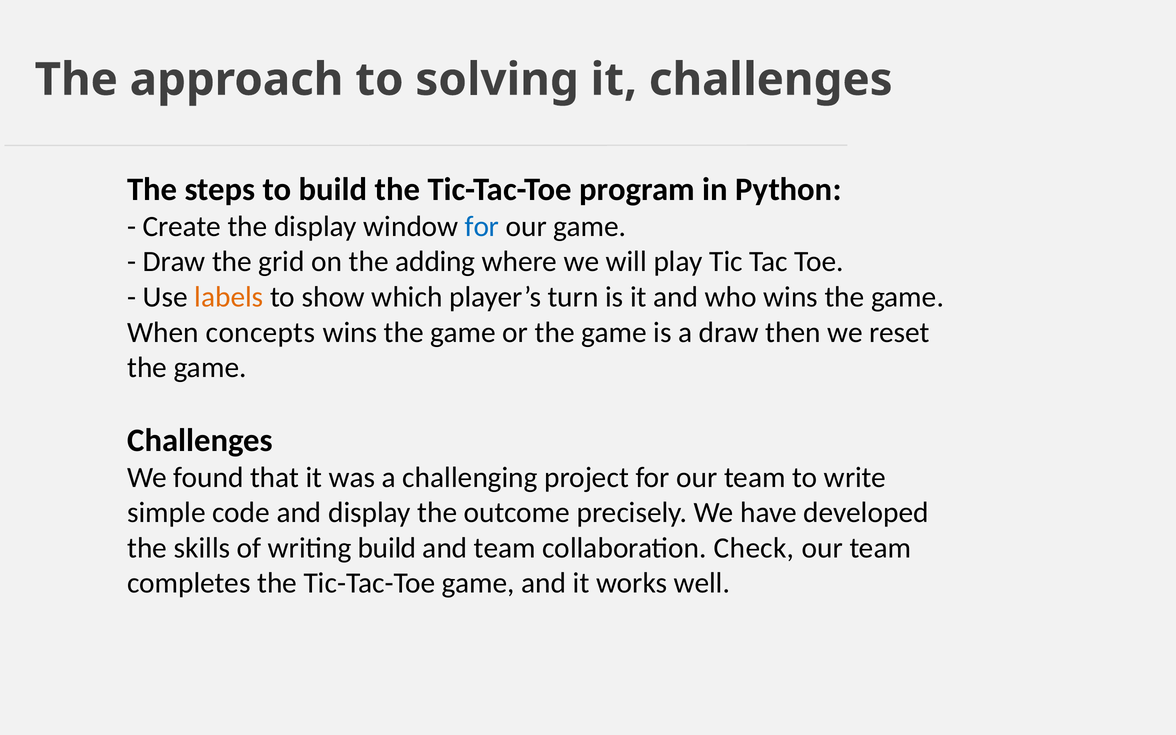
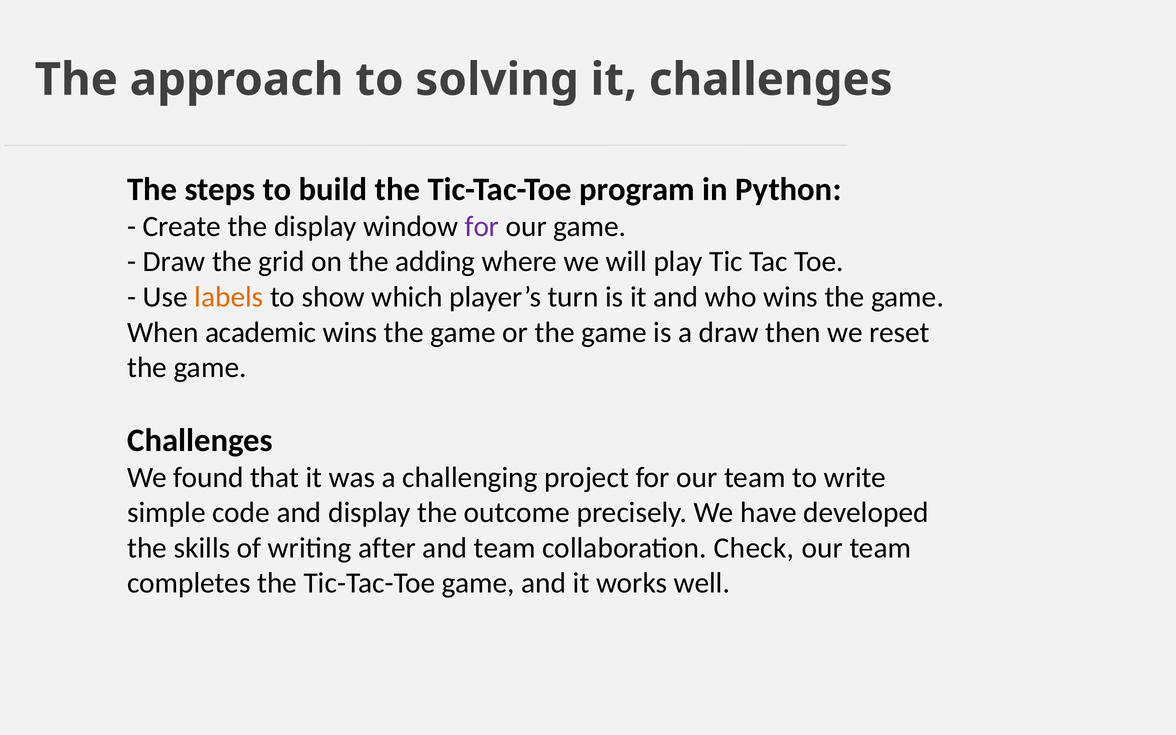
for at (482, 226) colour: blue -> purple
concepts: concepts -> academic
writing build: build -> after
